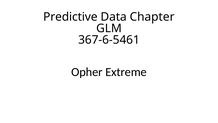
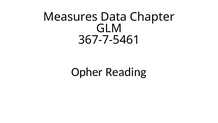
Predictive: Predictive -> Measures
367-6-5461: 367-6-5461 -> 367-7-5461
Extreme: Extreme -> Reading
